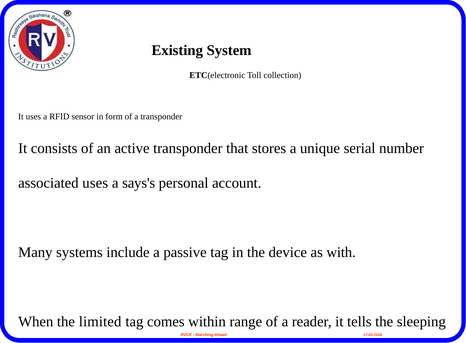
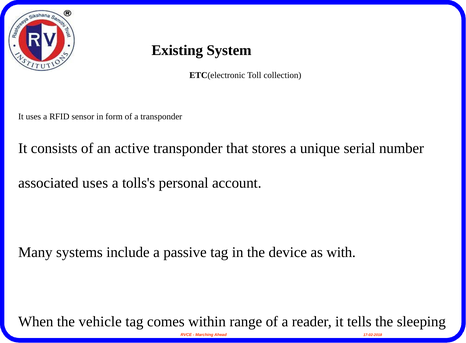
says's: says's -> tolls's
limited: limited -> vehicle
